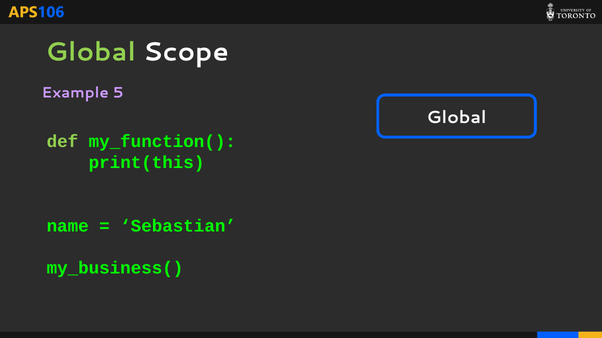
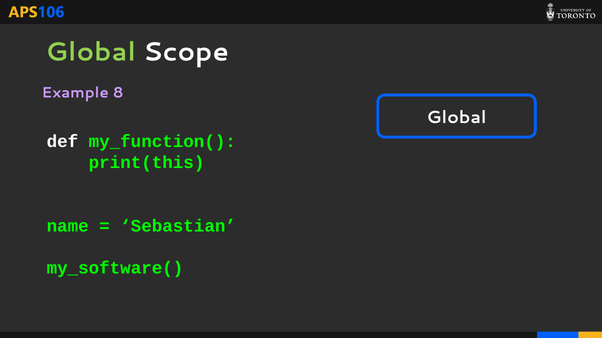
5: 5 -> 8
def colour: light green -> white
my_business(: my_business( -> my_software(
